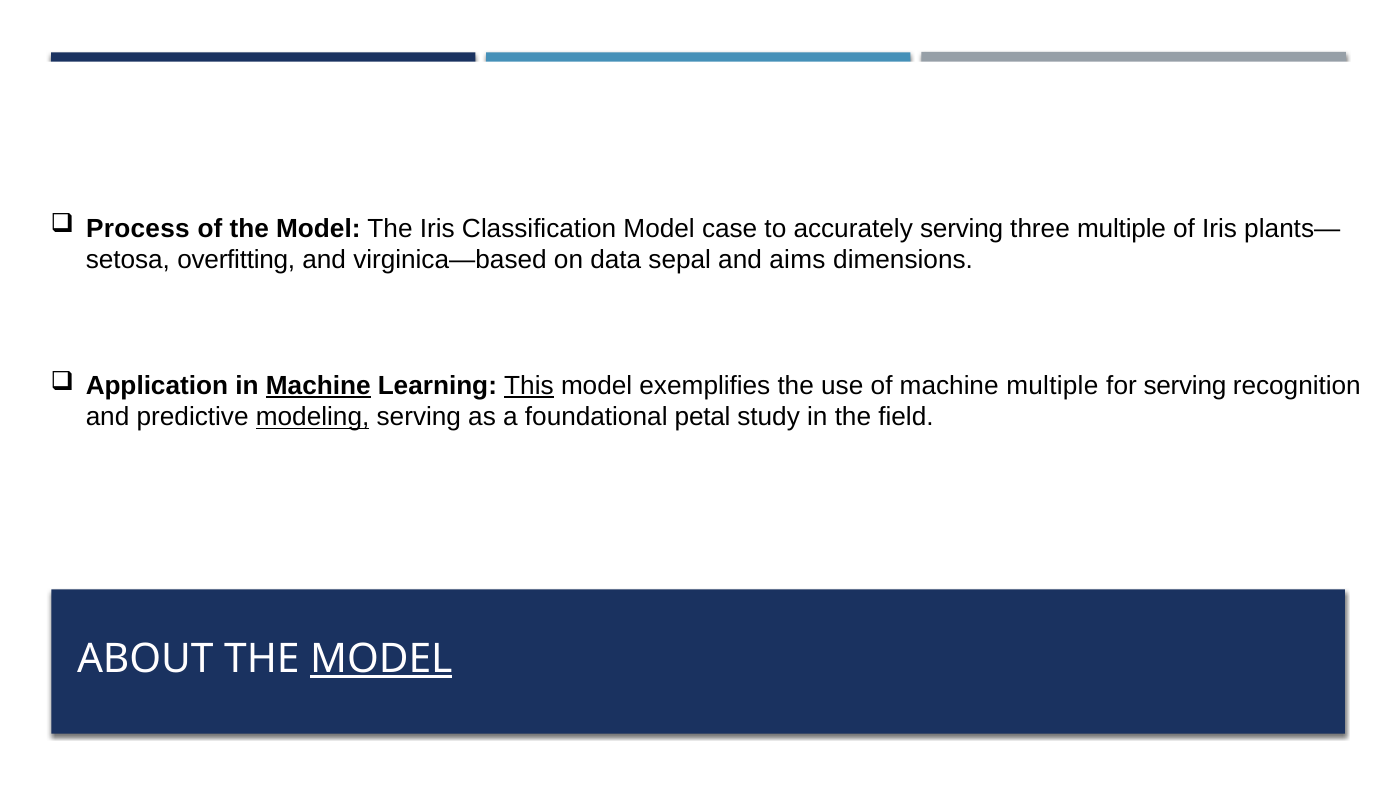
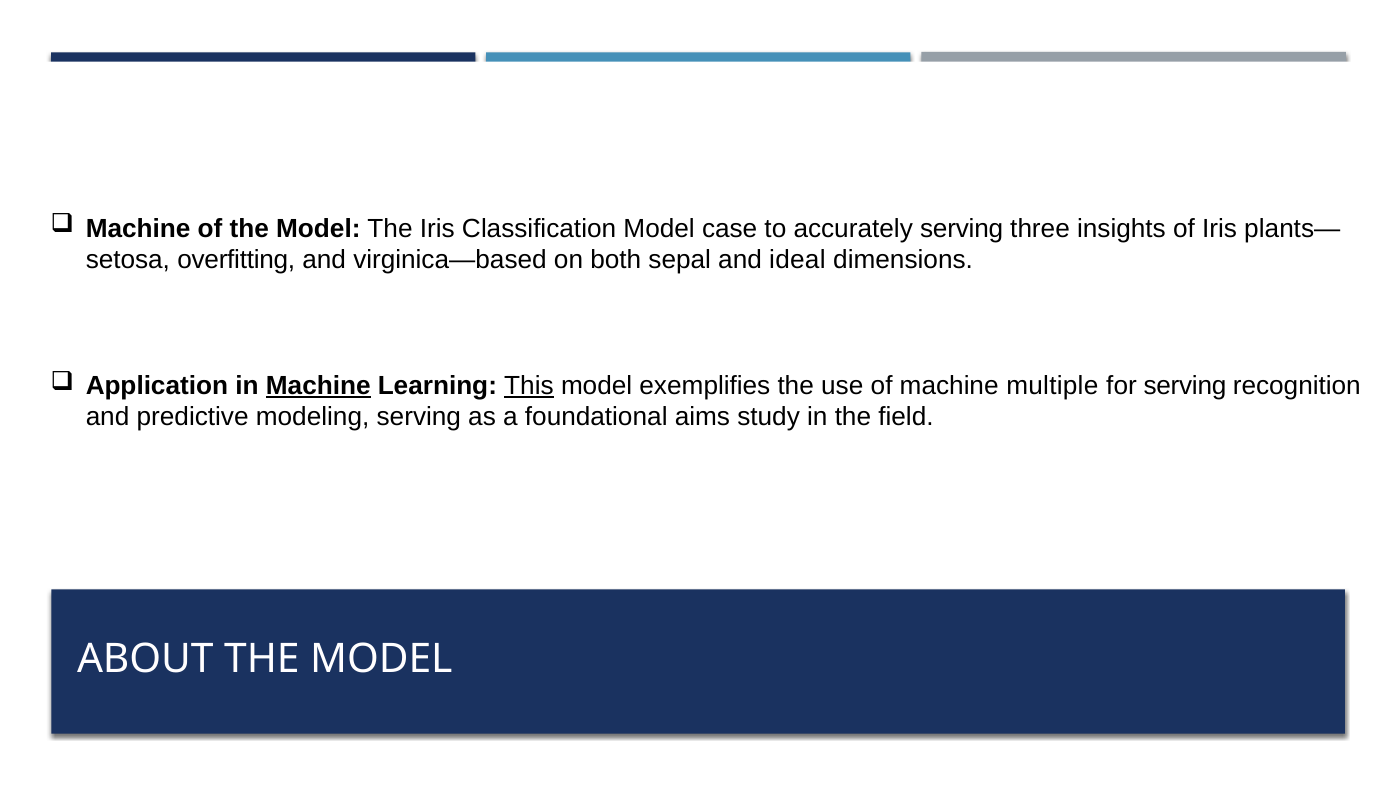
Process at (138, 229): Process -> Machine
three multiple: multiple -> insights
data: data -> both
aims: aims -> ideal
modeling underline: present -> none
petal: petal -> aims
MODEL at (381, 659) underline: present -> none
